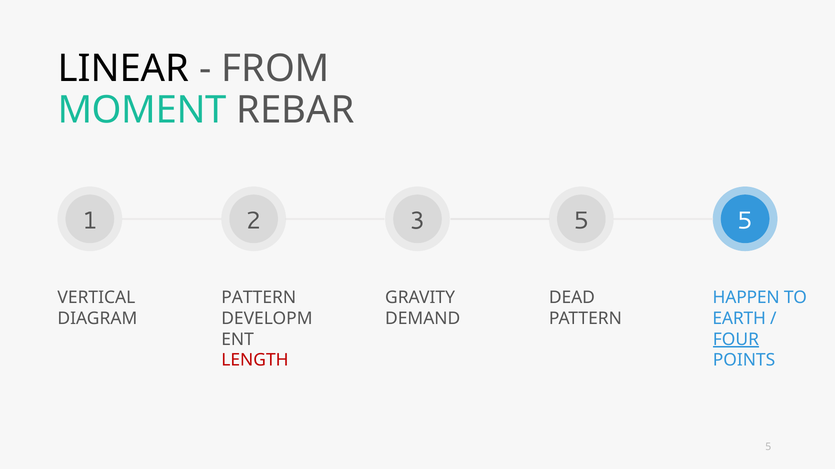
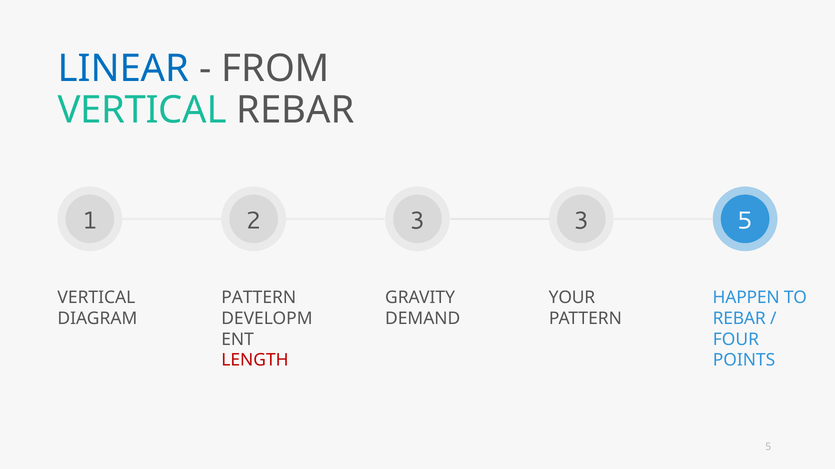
LINEAR colour: black -> blue
MOMENT at (142, 110): MOMENT -> VERTICAL
1 5: 5 -> 3
DEAD: DEAD -> YOUR
EARTH at (739, 319): EARTH -> REBAR
FOUR underline: present -> none
